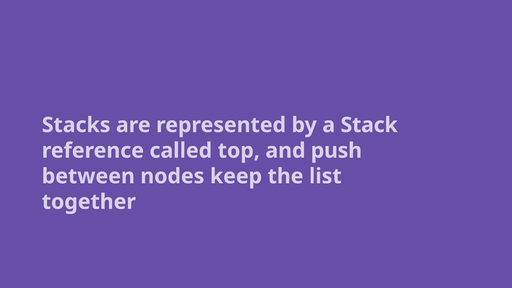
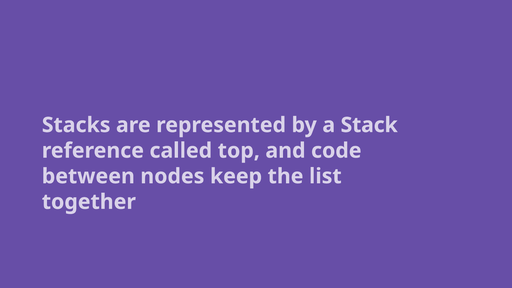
push: push -> code
